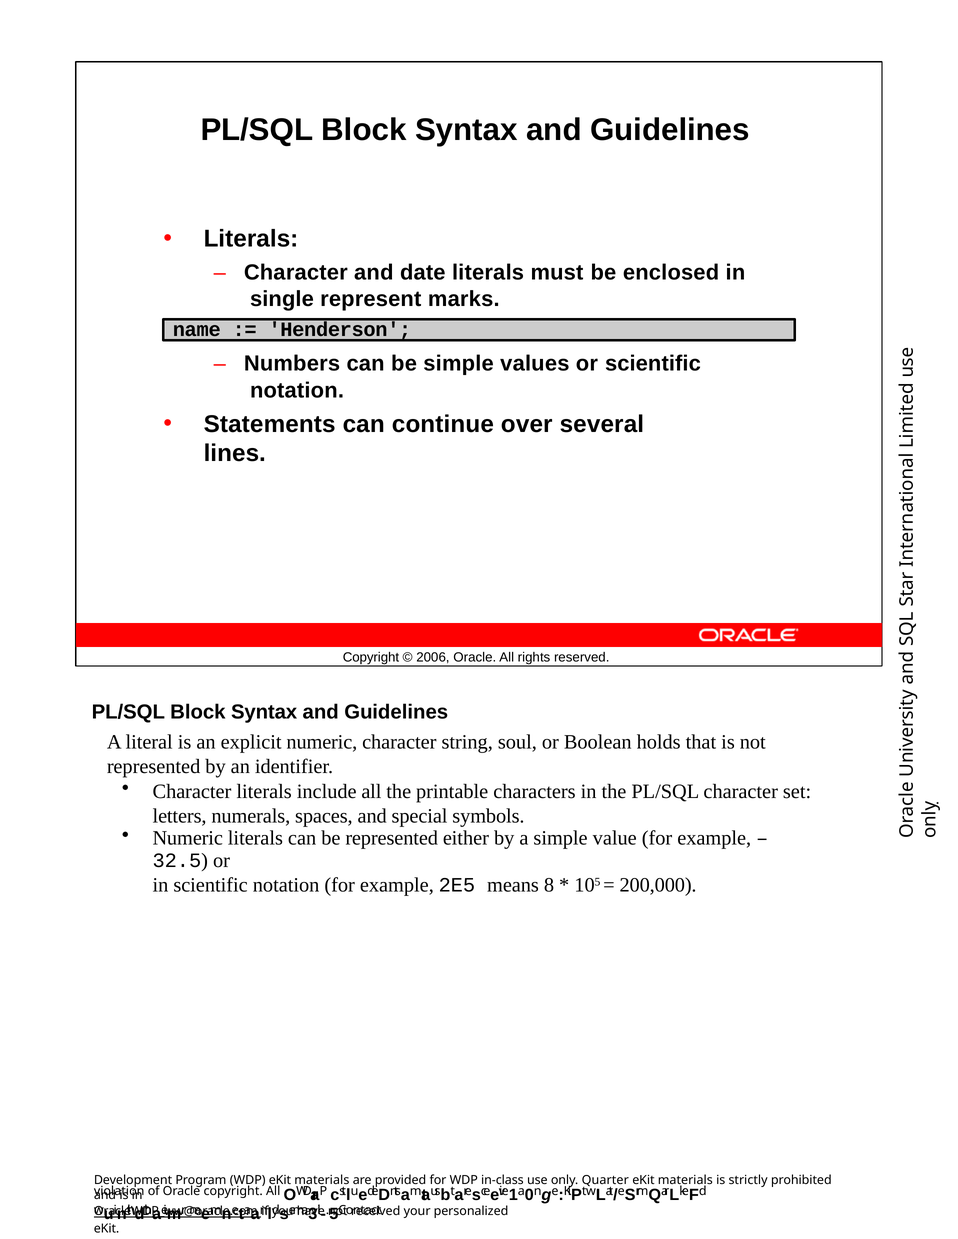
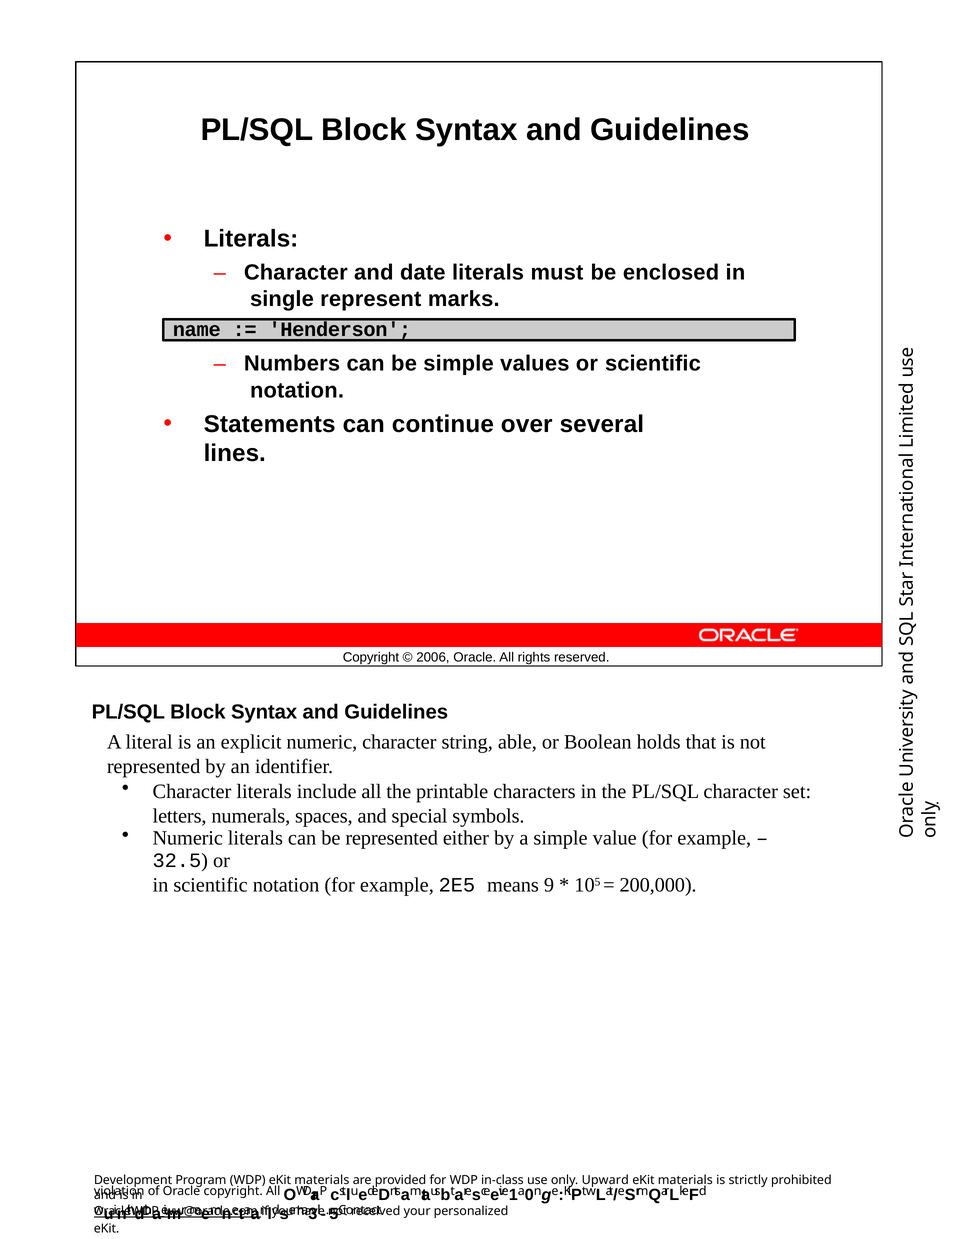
soul: soul -> able
8: 8 -> 9
Quarter: Quarter -> Upward
